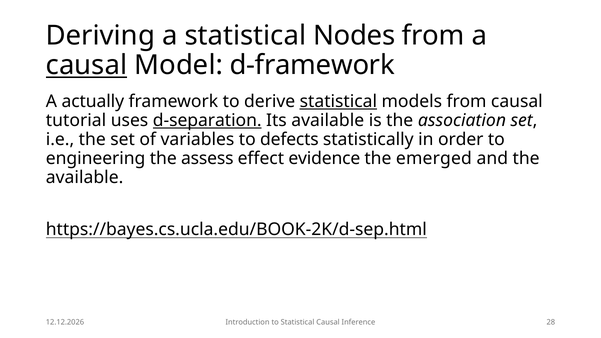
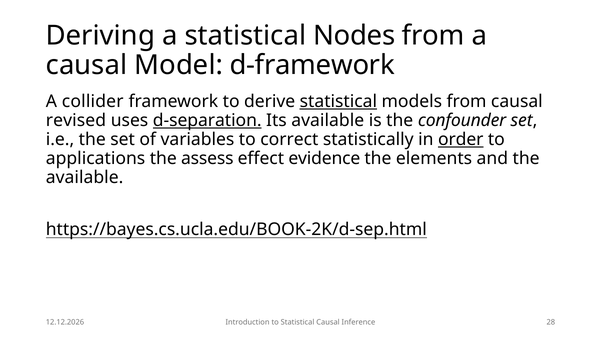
causal at (87, 65) underline: present -> none
actually: actually -> collider
tutorial: tutorial -> revised
association: association -> confounder
defects: defects -> correct
order underline: none -> present
engineering: engineering -> applications
emerged: emerged -> elements
